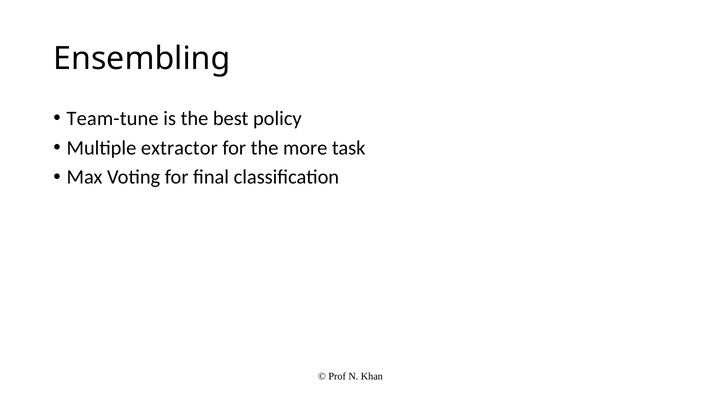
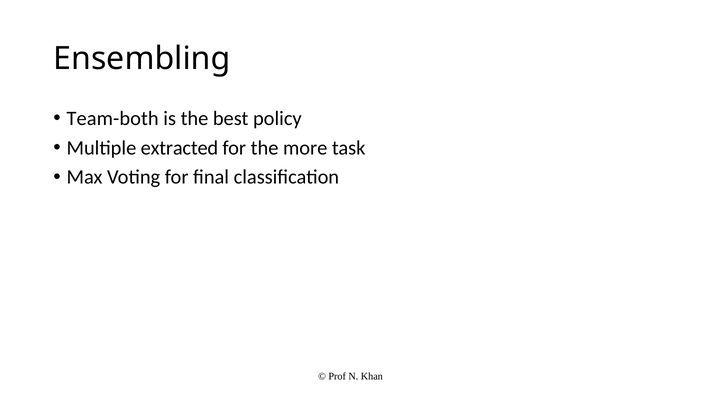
Team-tune: Team-tune -> Team-both
extractor: extractor -> extracted
